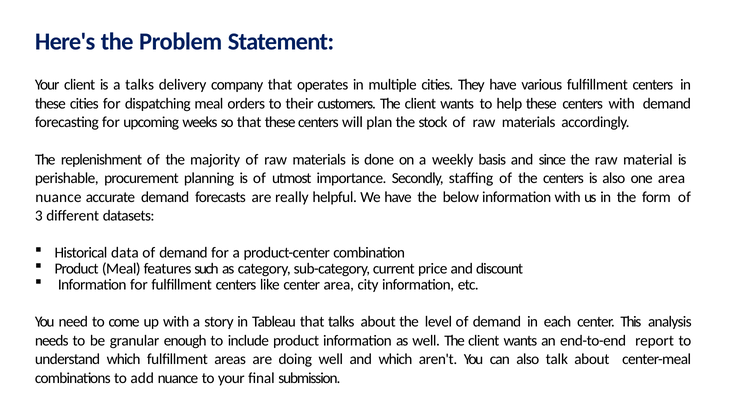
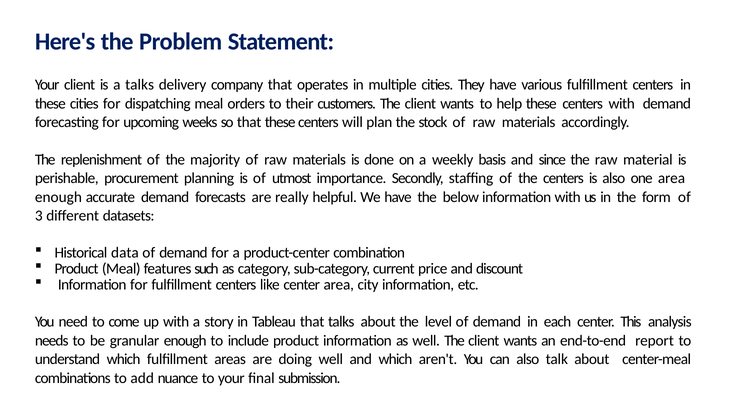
nuance at (58, 197): nuance -> enough
